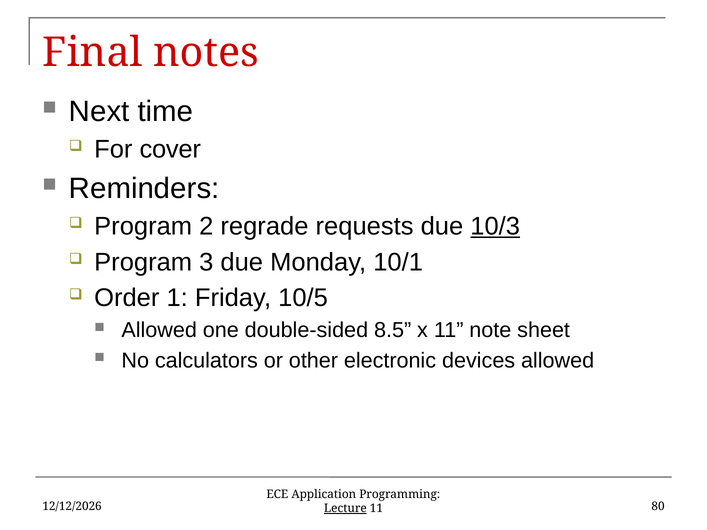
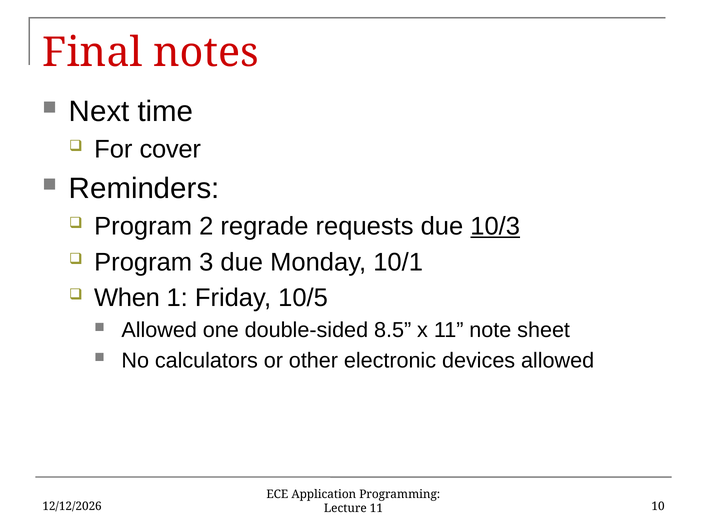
Order: Order -> When
Lecture underline: present -> none
80: 80 -> 10
